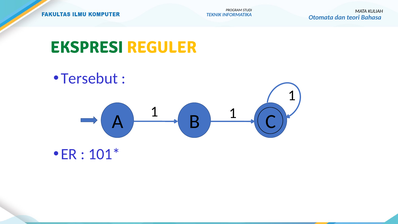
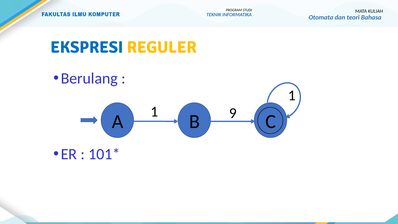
EKSPRESI colour: green -> blue
Tersebut: Tersebut -> Berulang
B 1: 1 -> 9
